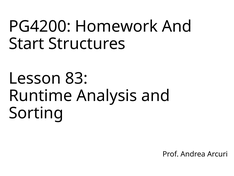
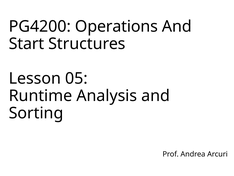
Homework: Homework -> Operations
83: 83 -> 05
